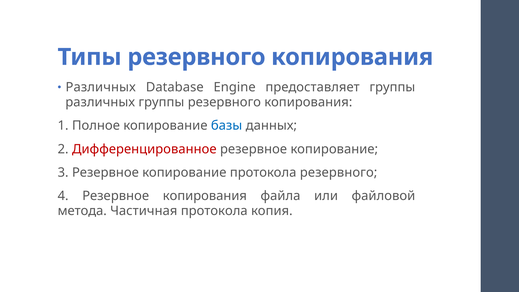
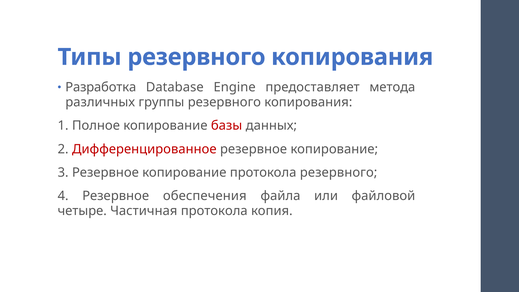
Различных at (101, 87): Различных -> Разработка
предоставляет группы: группы -> метода
базы colour: blue -> red
Резервное копирования: копирования -> обеспечения
метода: метода -> четыре
